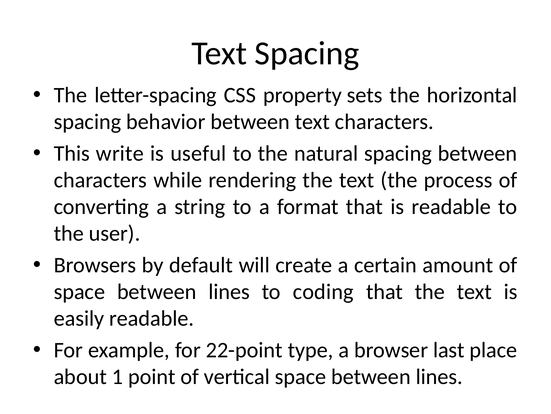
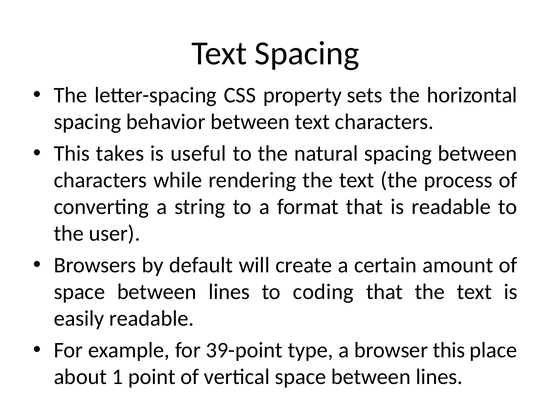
write: write -> takes
22-point: 22-point -> 39-point
browser last: last -> this
